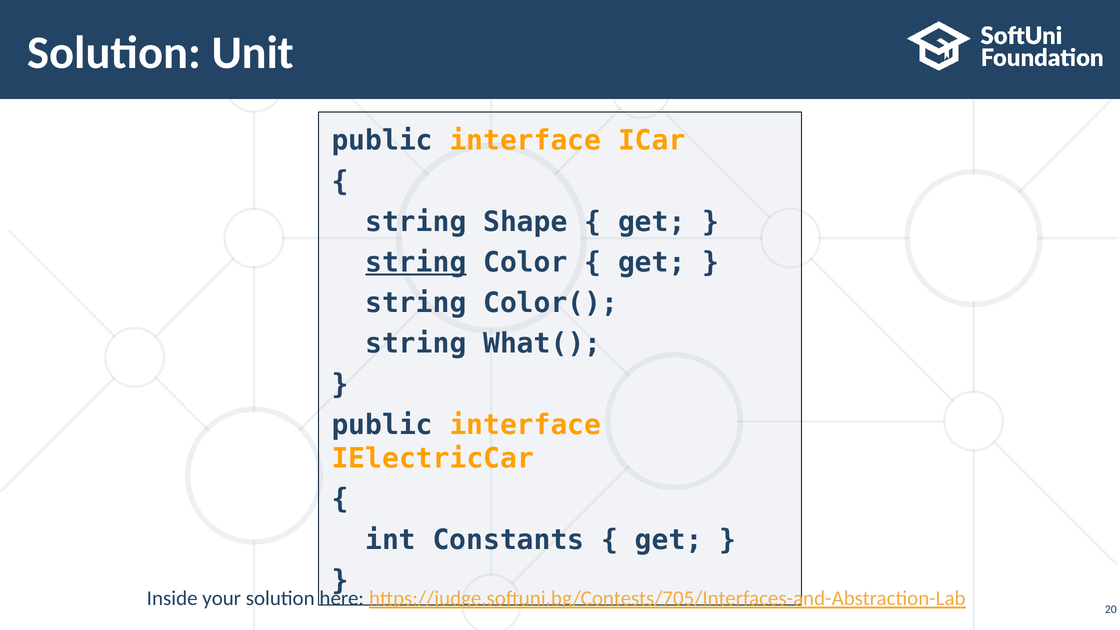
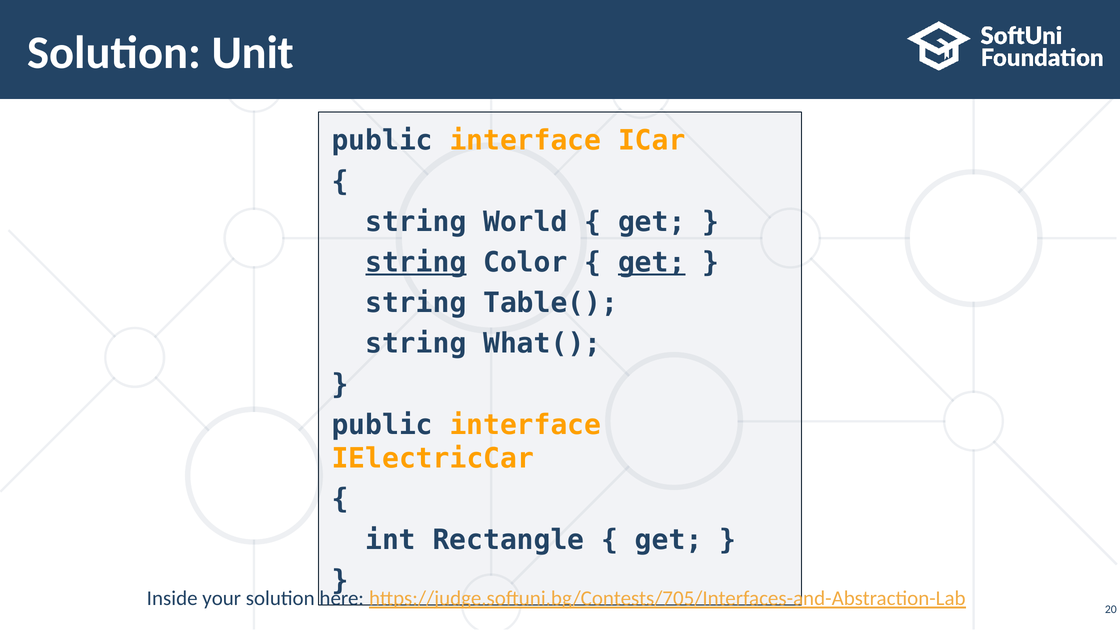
Shape: Shape -> World
get at (652, 263) underline: none -> present
Color(: Color( -> Table(
Constants: Constants -> Rectangle
